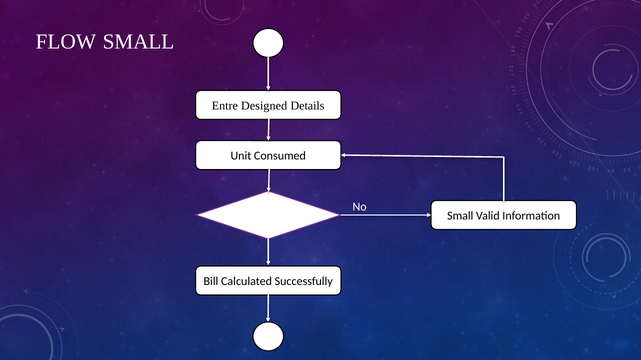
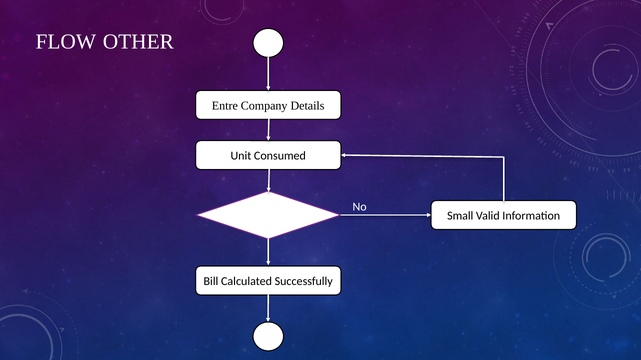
FLOW SMALL: SMALL -> OTHER
Designed: Designed -> Company
